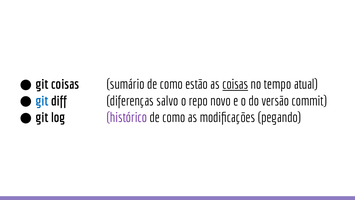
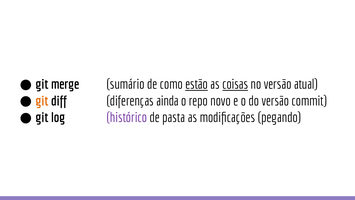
git coisas: coisas -> merge
estão underline: none -> present
no tempo: tempo -> versão
git at (42, 101) colour: blue -> orange
salvo: salvo -> ainda
como at (174, 117): como -> pasta
